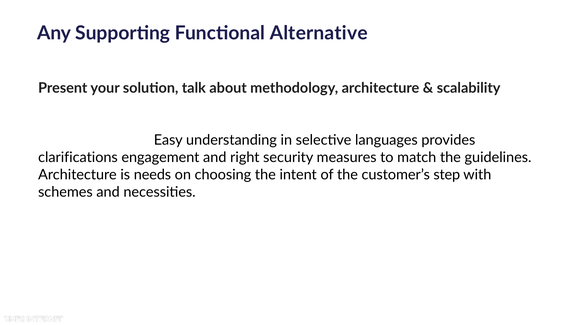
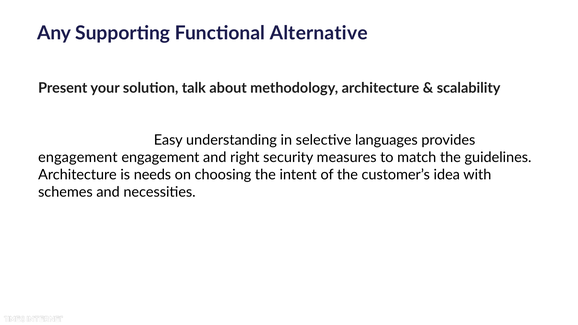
clarifications at (78, 158): clarifications -> engagement
step: step -> idea
